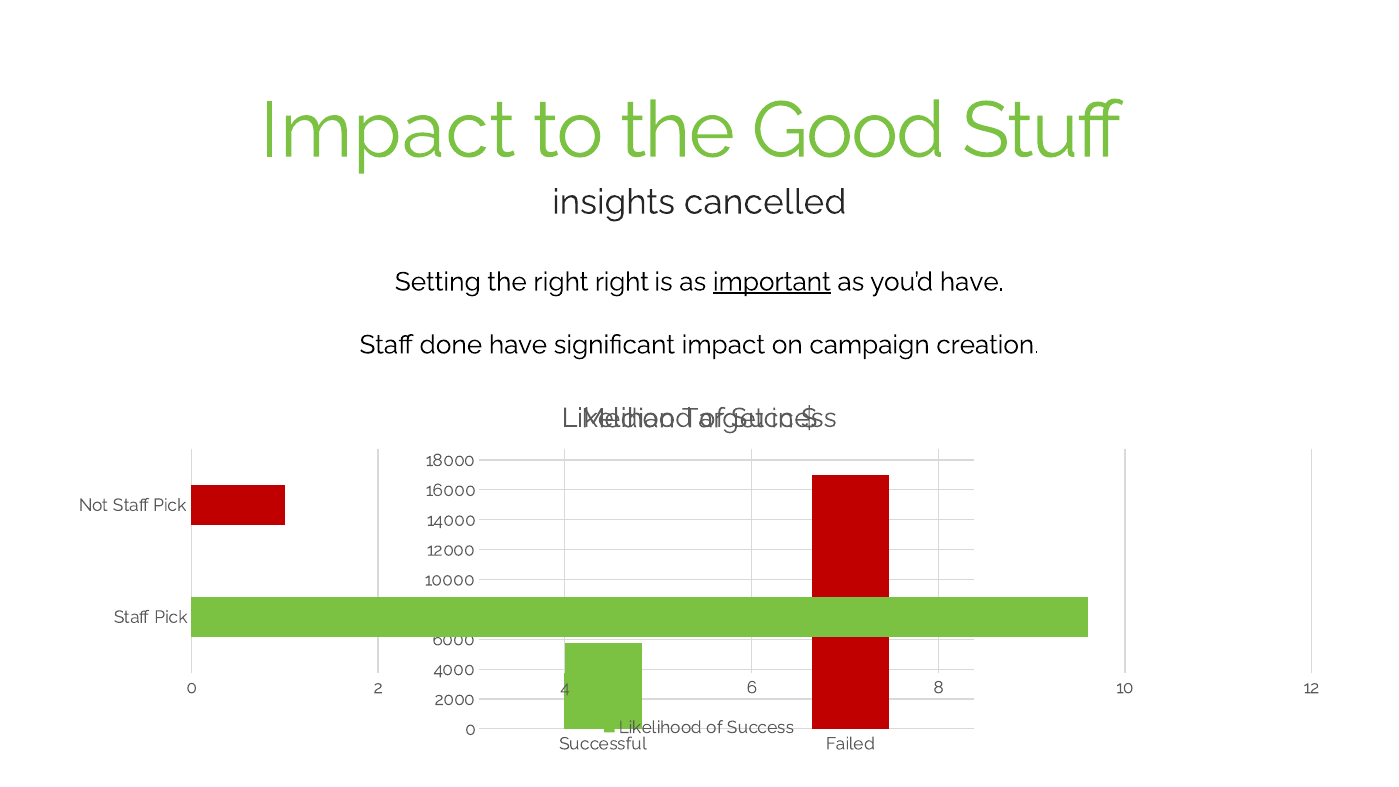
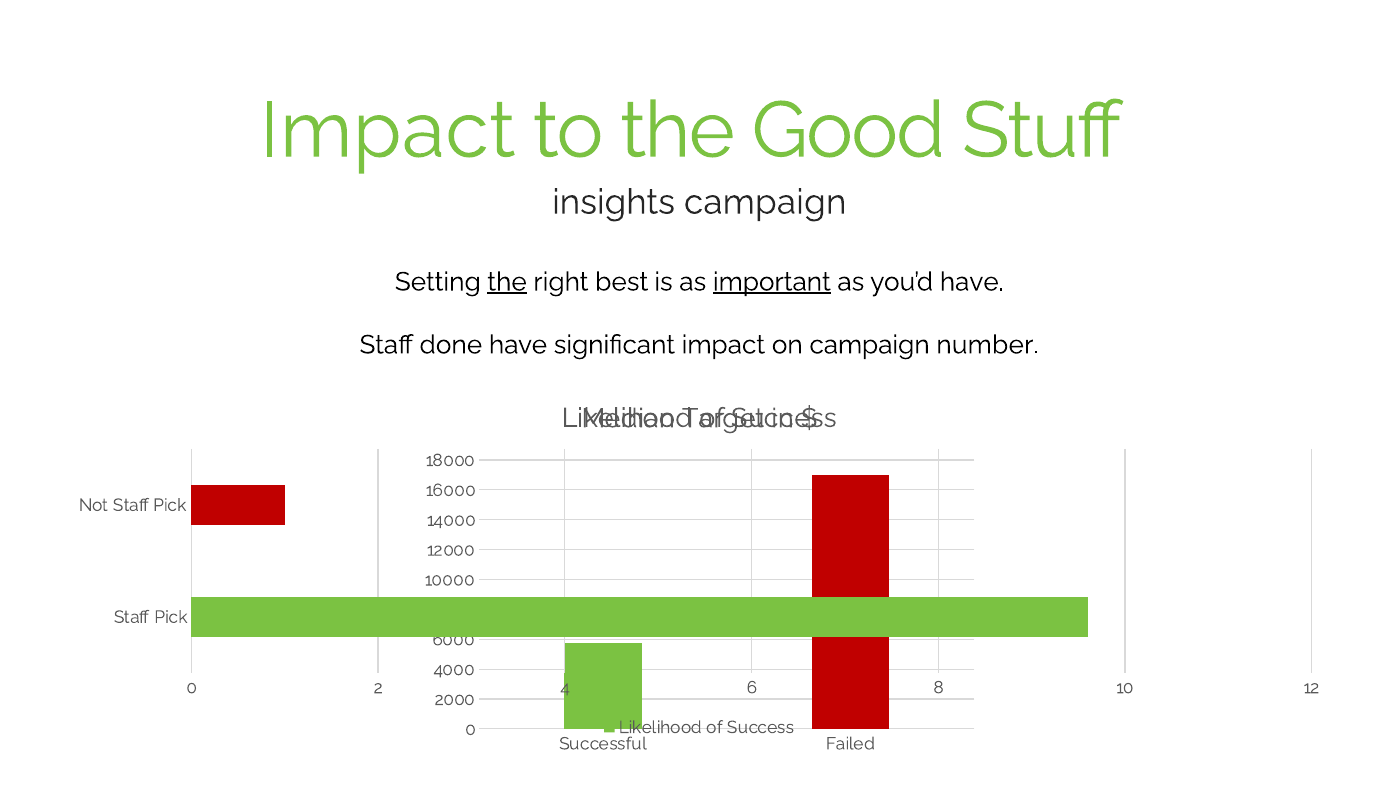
insights cancelled: cancelled -> campaign
the at (507, 282) underline: none -> present
right right: right -> best
creation: creation -> number
